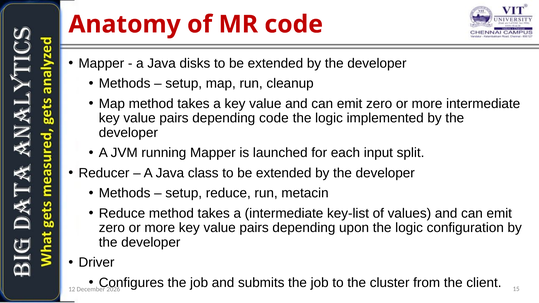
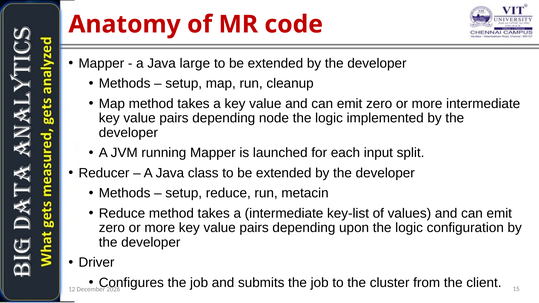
disks: disks -> large
depending code: code -> node
